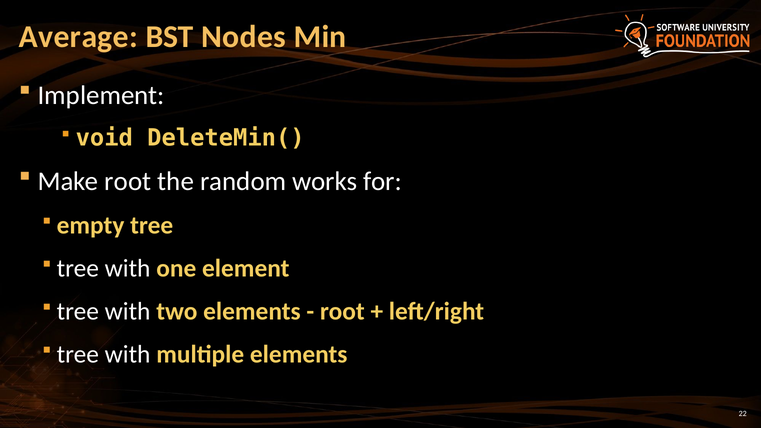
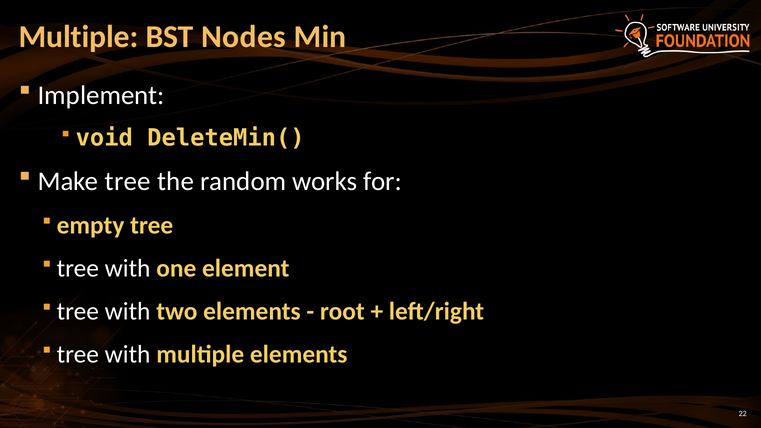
Average at (78, 37): Average -> Multiple
Make root: root -> tree
